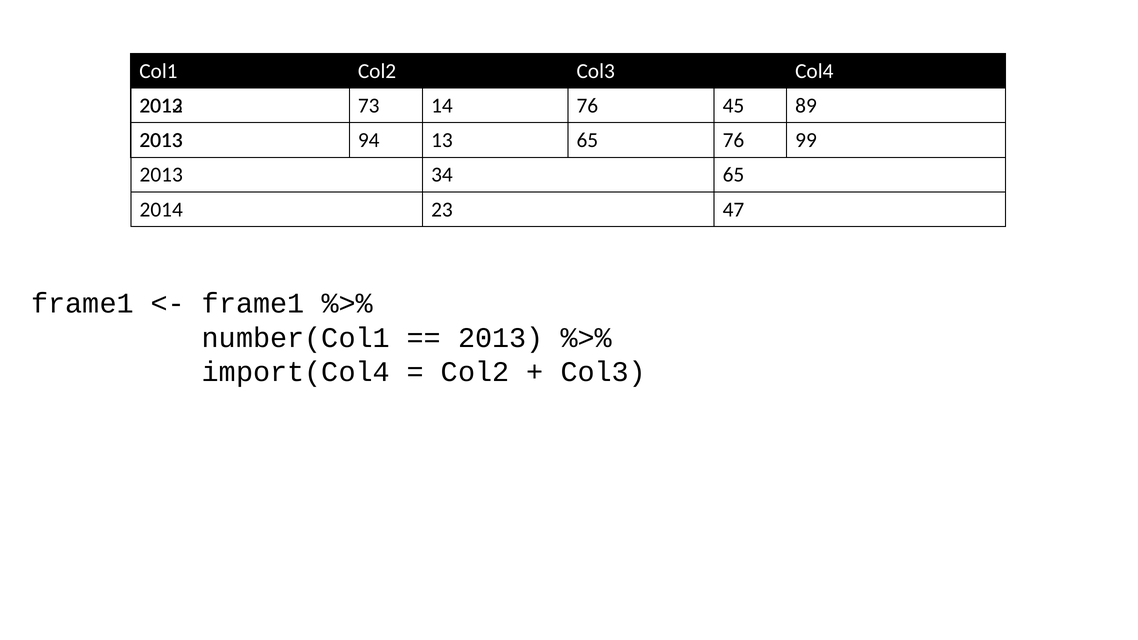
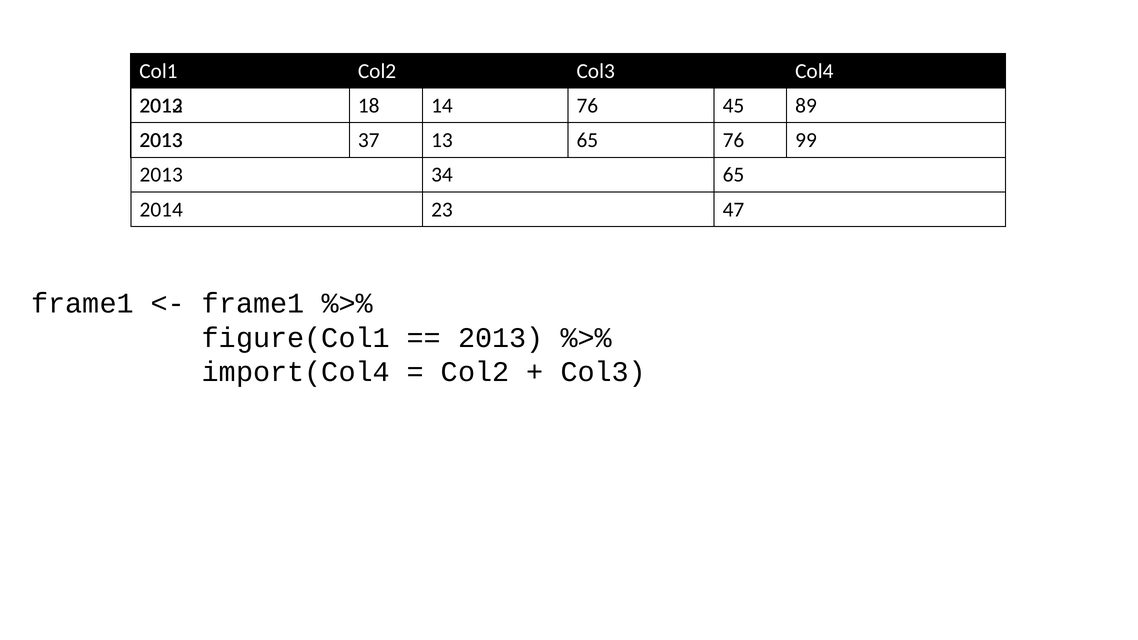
73: 73 -> 18
94: 94 -> 37
number(Col1: number(Col1 -> figure(Col1
